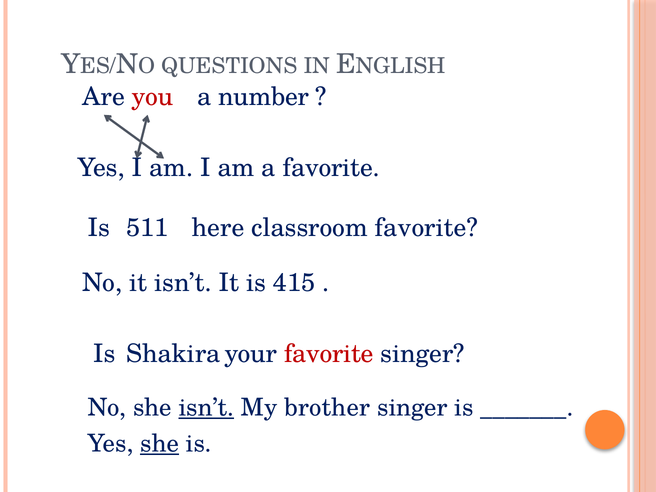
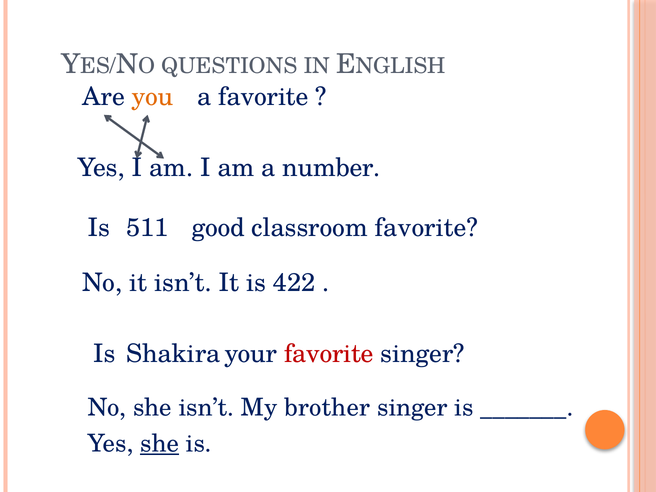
you colour: red -> orange
a number: number -> favorite
a favorite: favorite -> number
here: here -> good
415: 415 -> 422
isn’t at (206, 408) underline: present -> none
